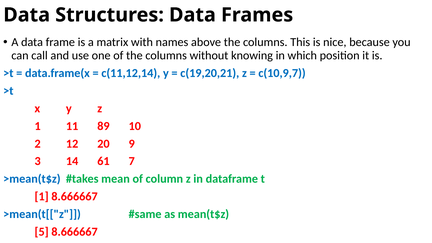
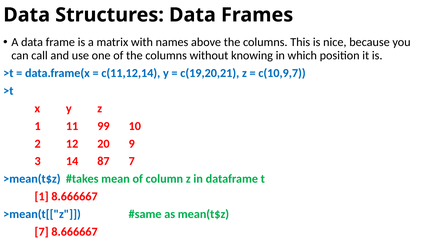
89: 89 -> 99
61: 61 -> 87
5 at (42, 232): 5 -> 7
